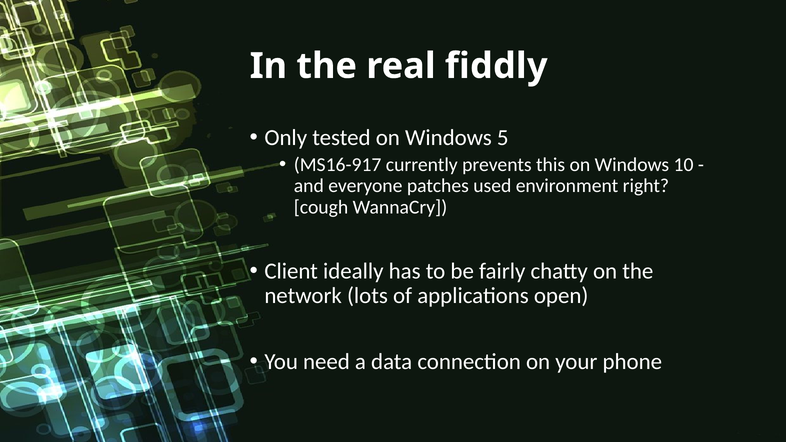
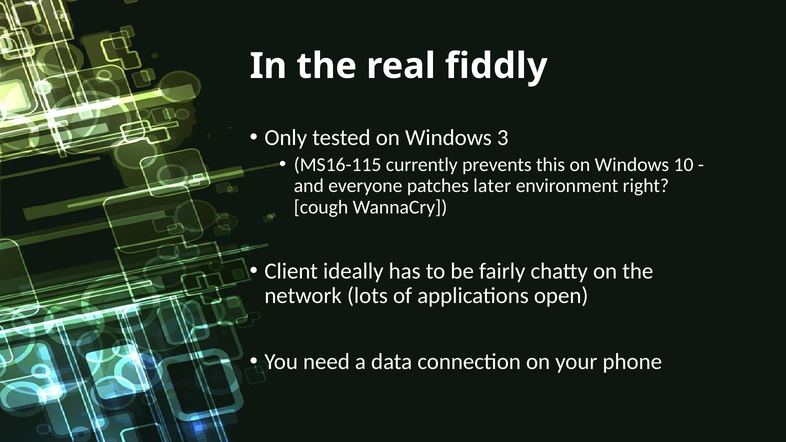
5: 5 -> 3
MS16-917: MS16-917 -> MS16-115
used: used -> later
